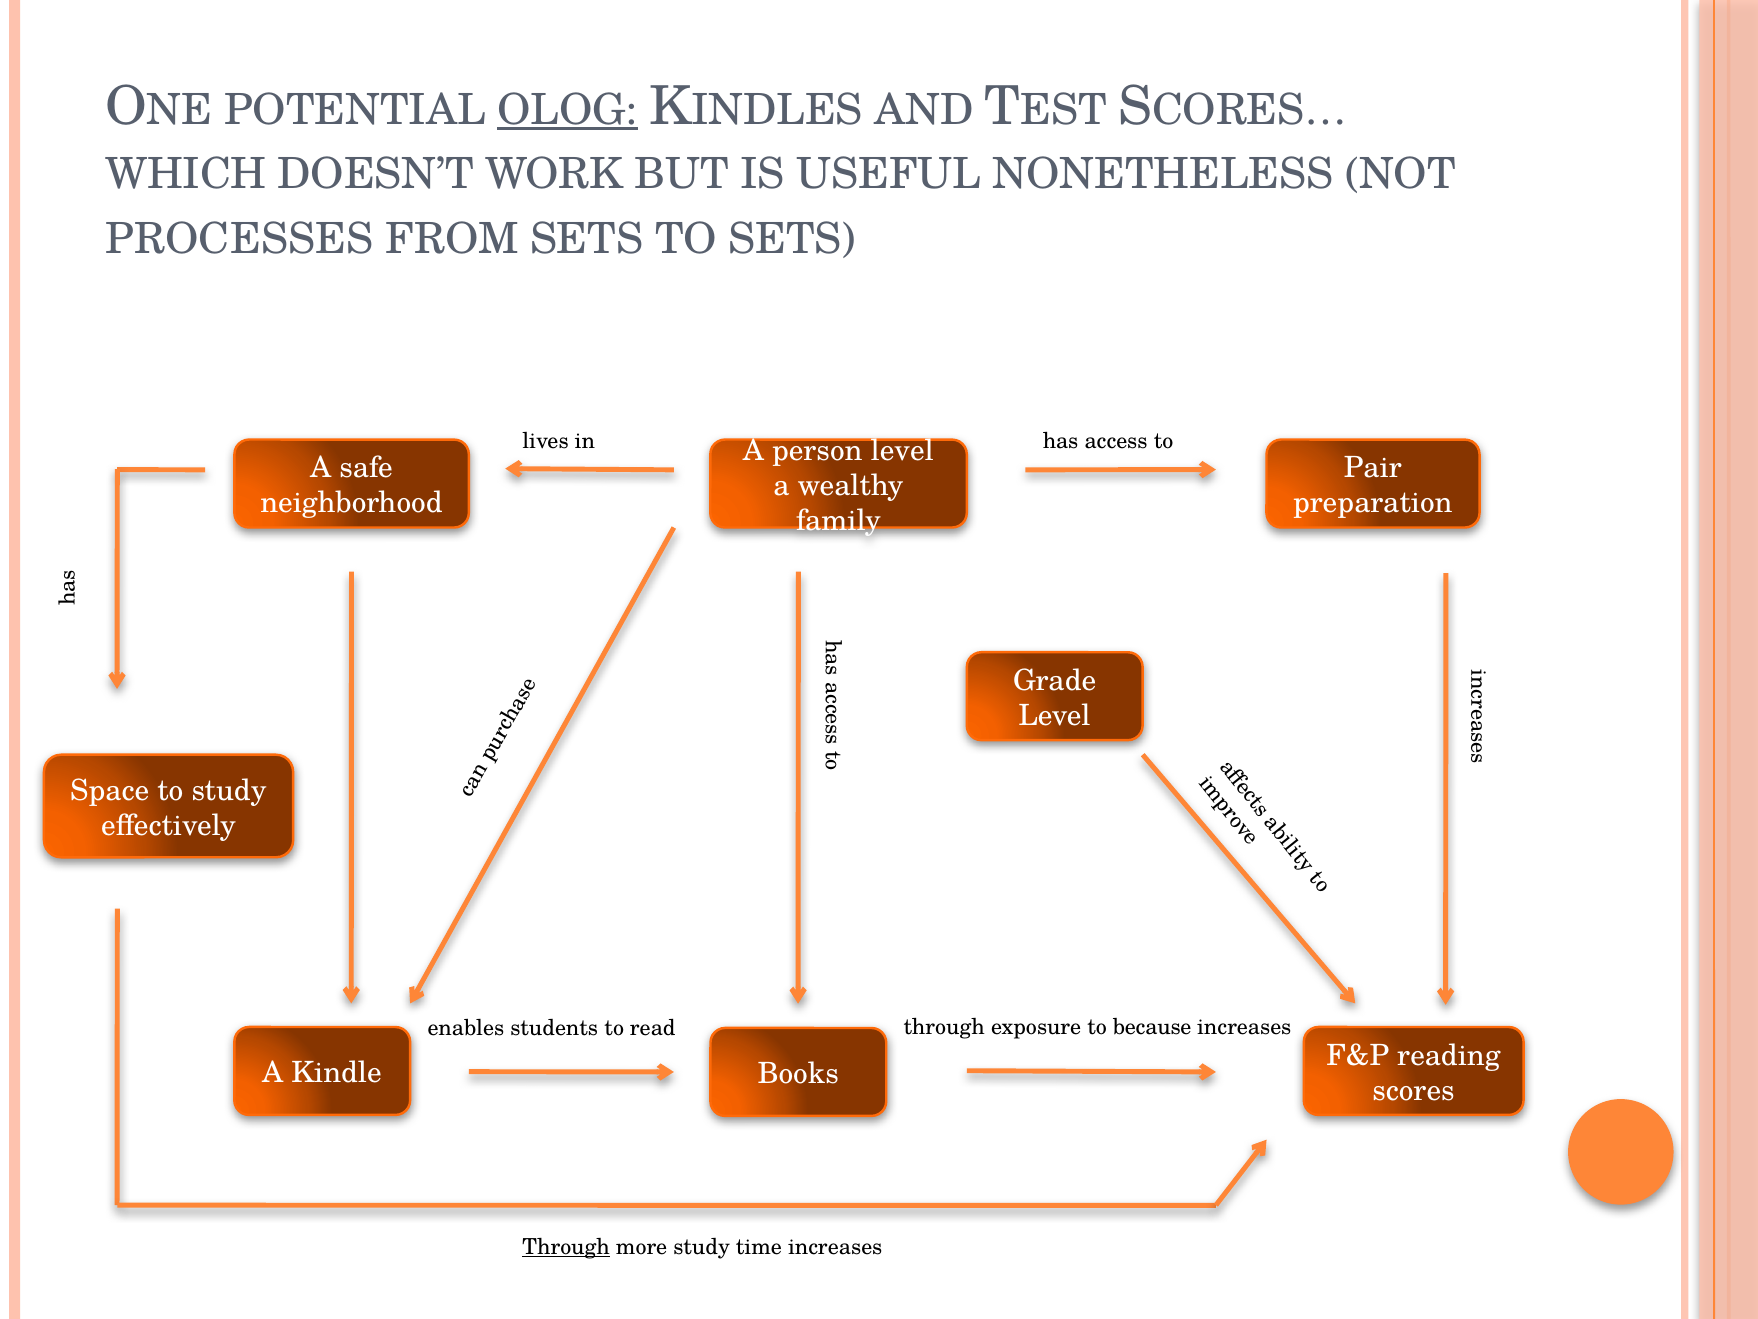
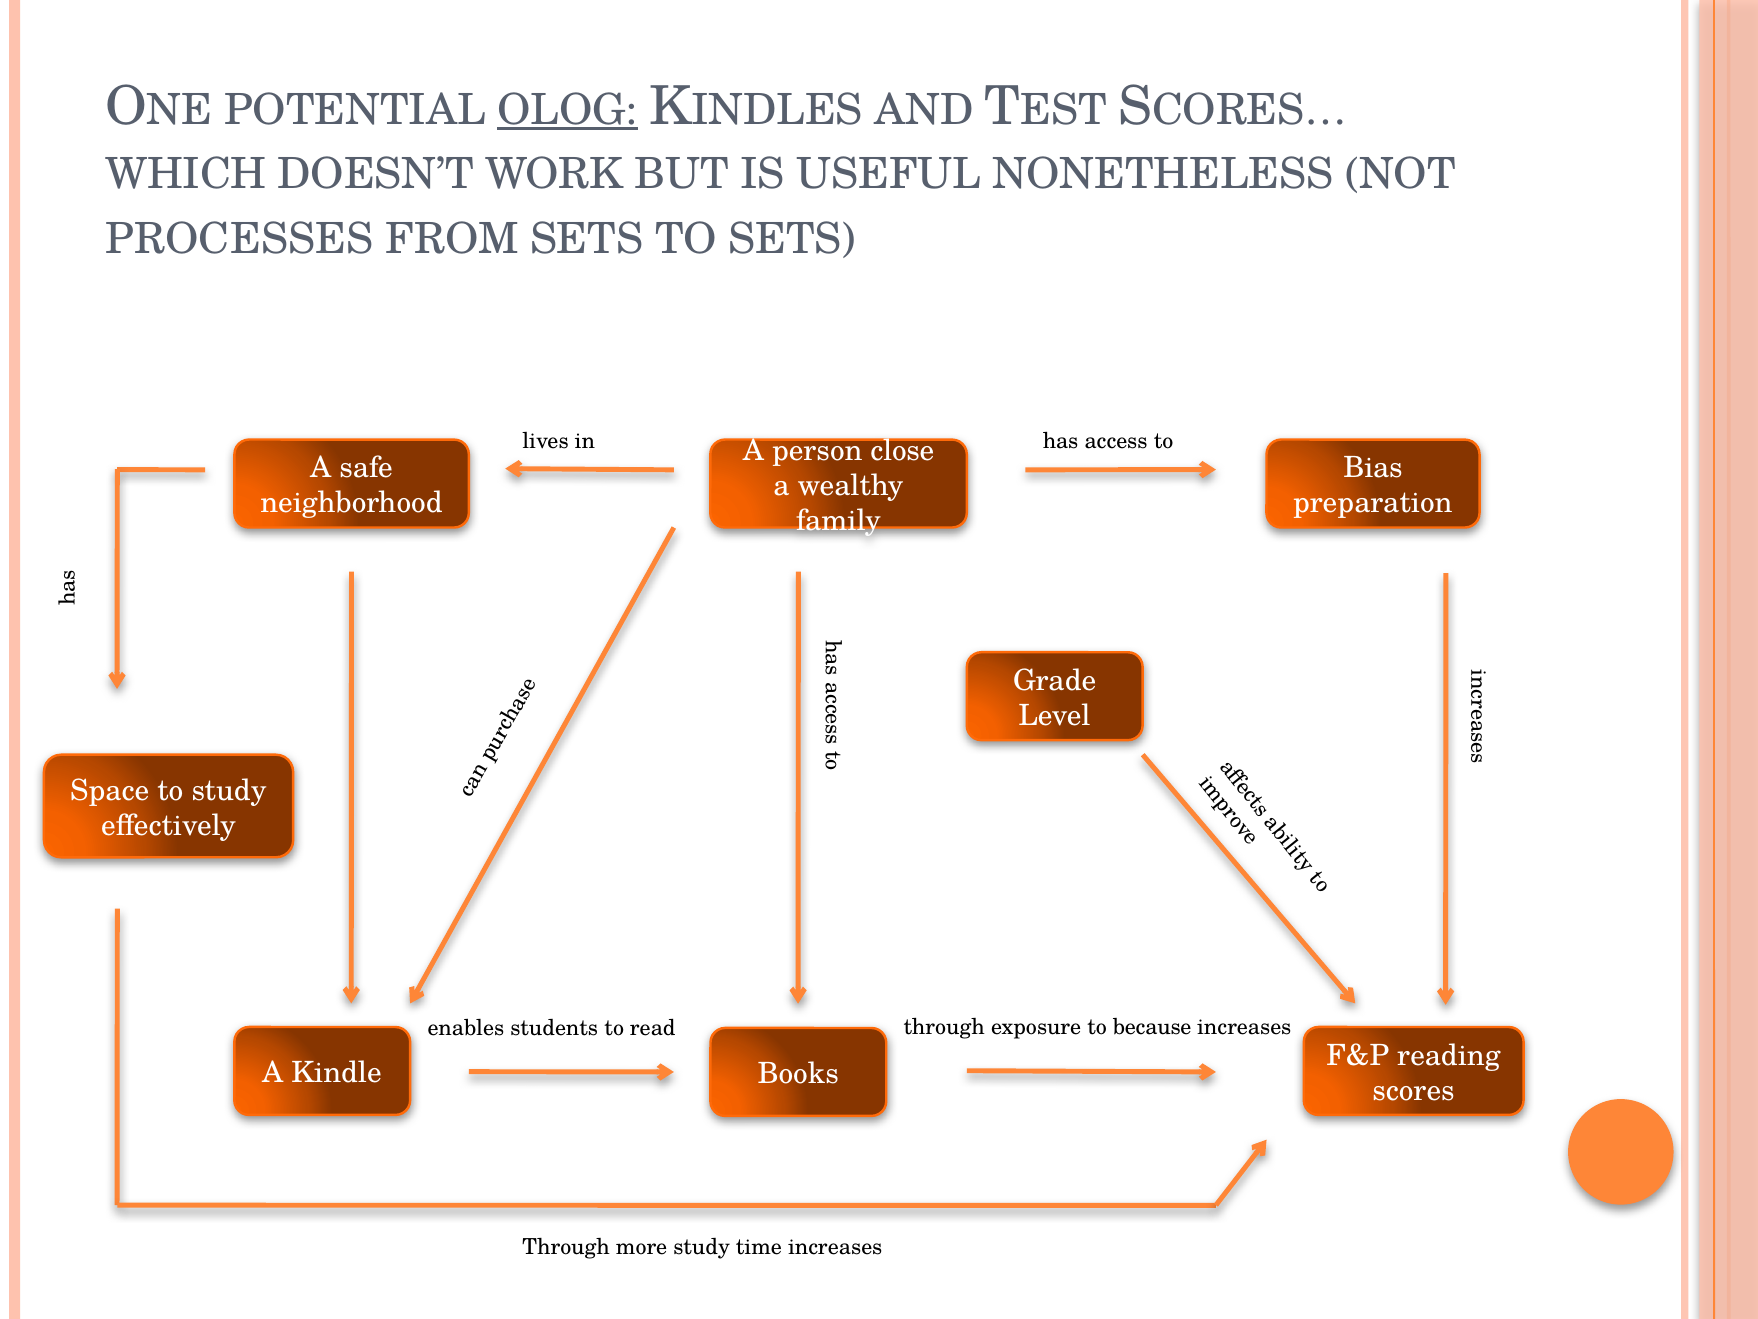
person level: level -> close
Pair: Pair -> Bias
Through at (566, 1246) underline: present -> none
